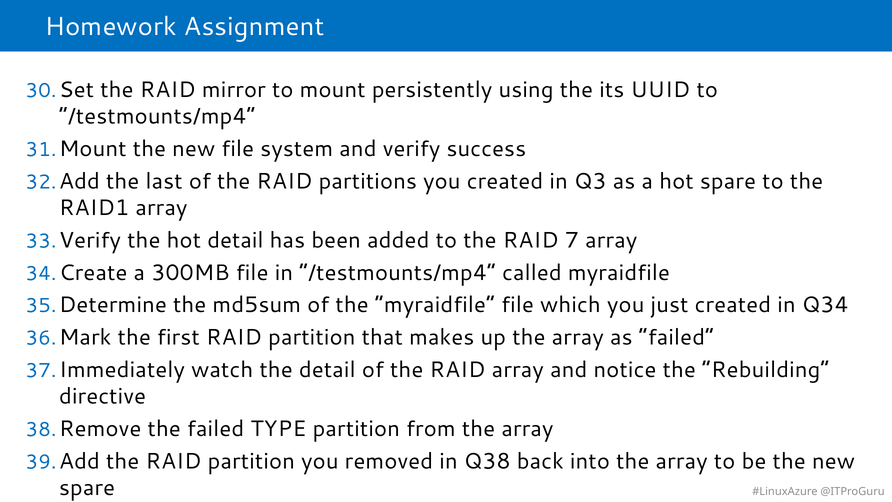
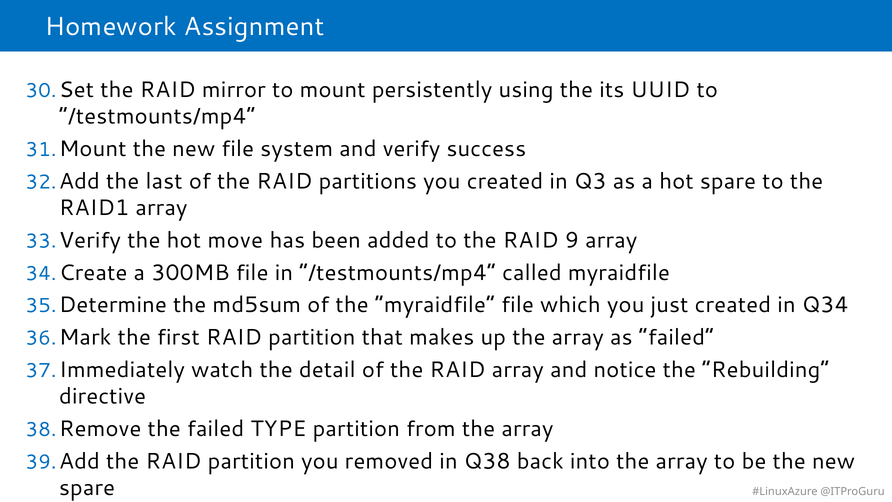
hot detail: detail -> move
7: 7 -> 9
